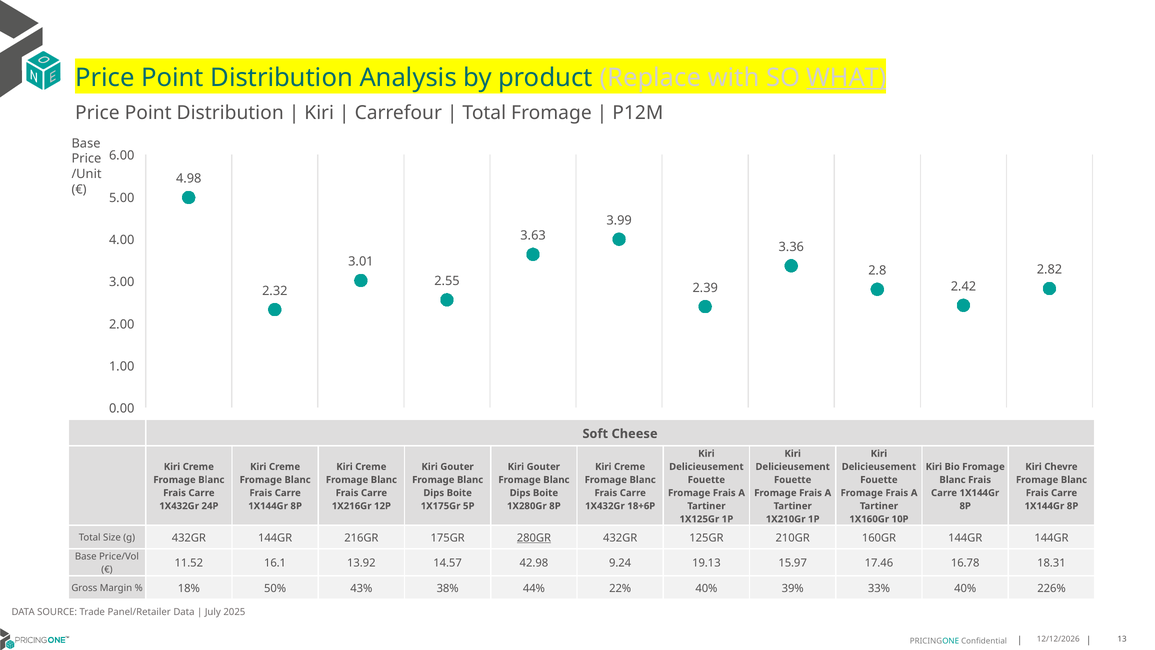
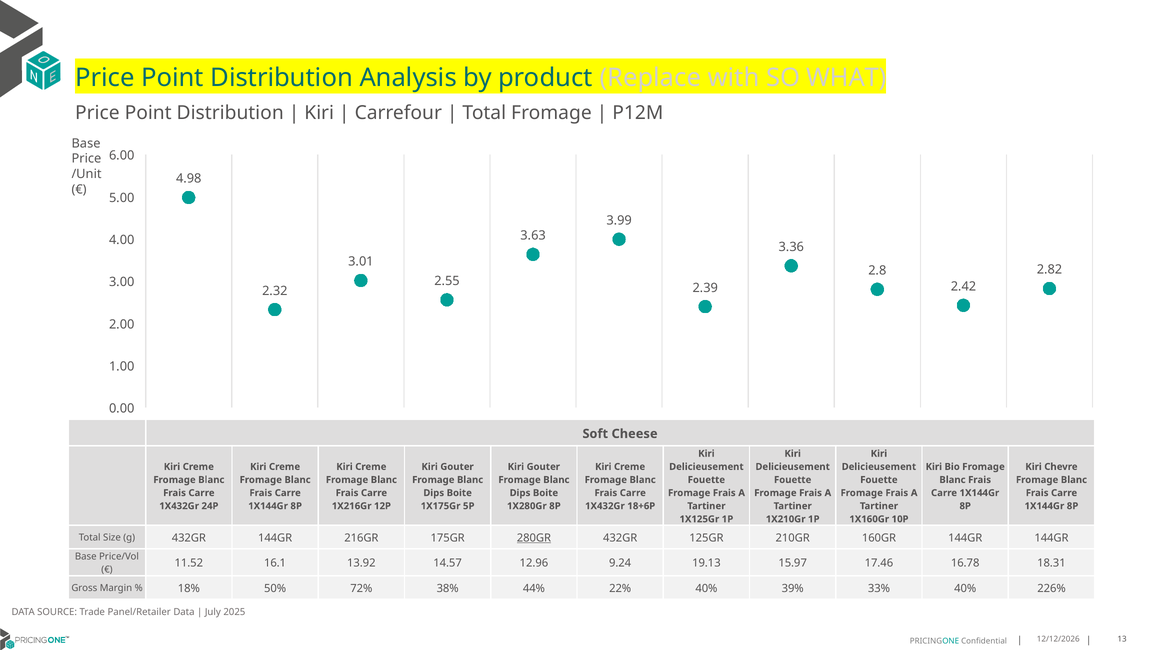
WHAT underline: present -> none
42.98: 42.98 -> 12.96
43%: 43% -> 72%
